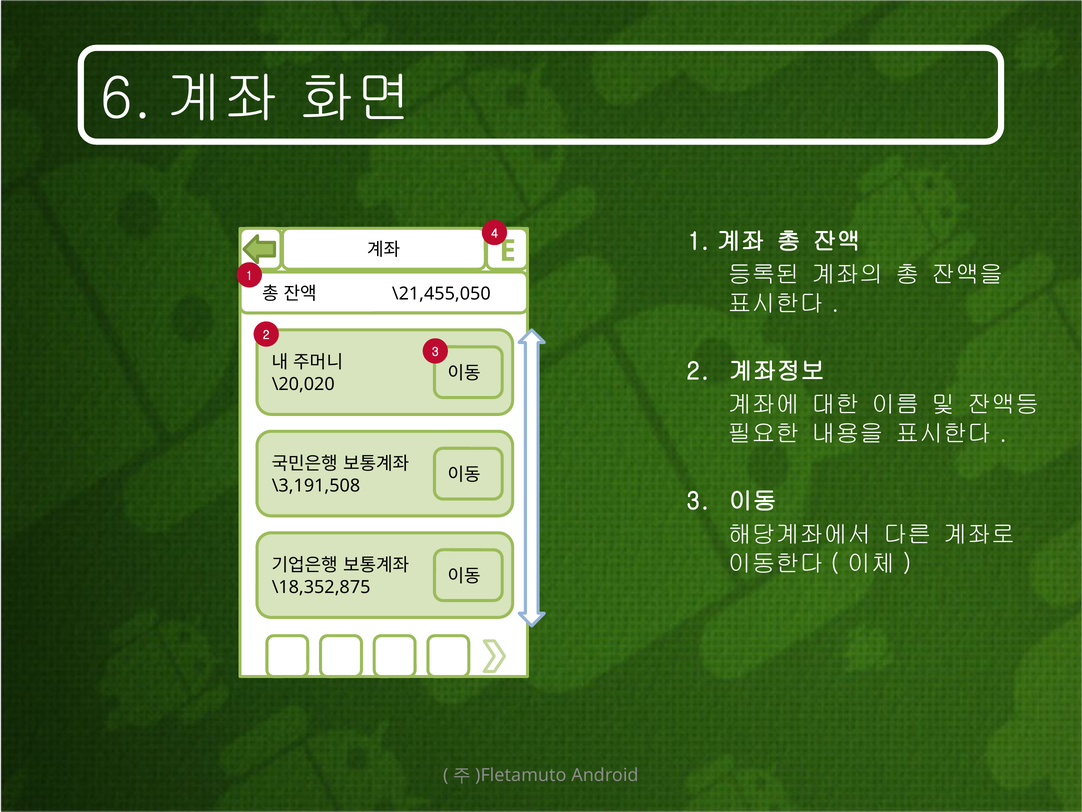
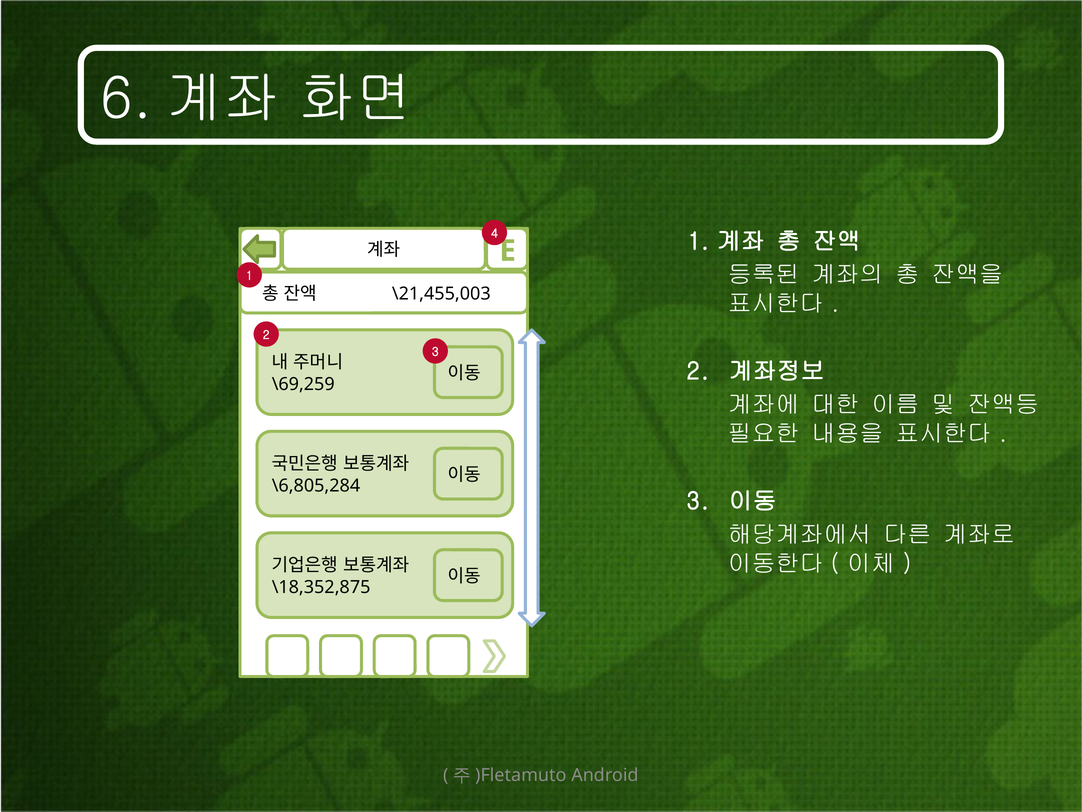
\21,455,050: \21,455,050 -> \21,455,003
\20,020: \20,020 -> \69,259
\3,191,508: \3,191,508 -> \6,805,284
